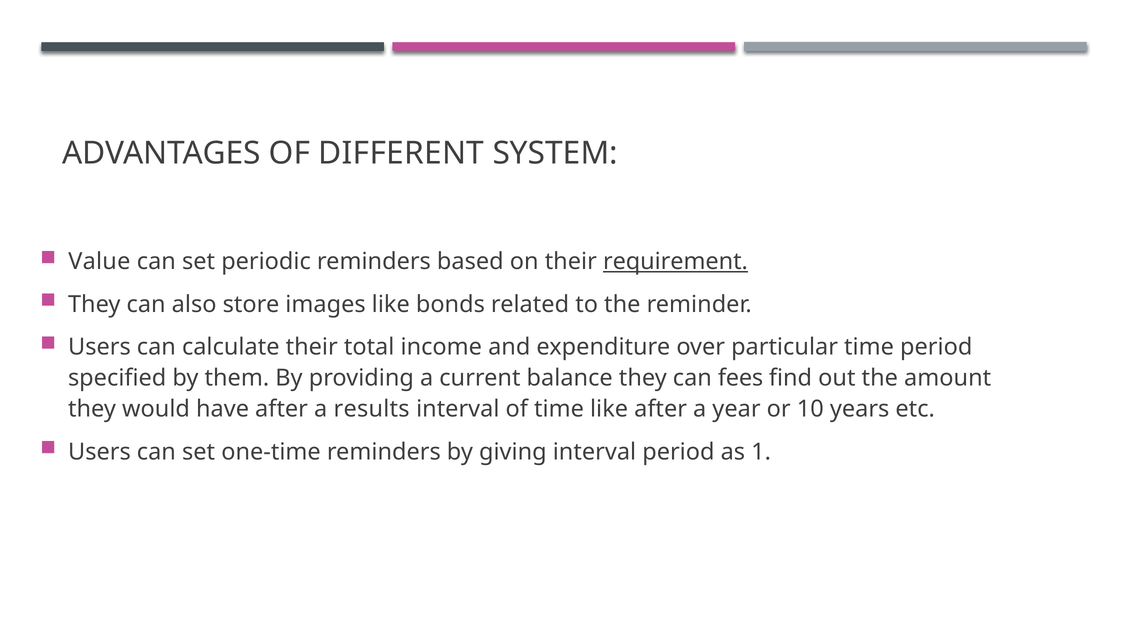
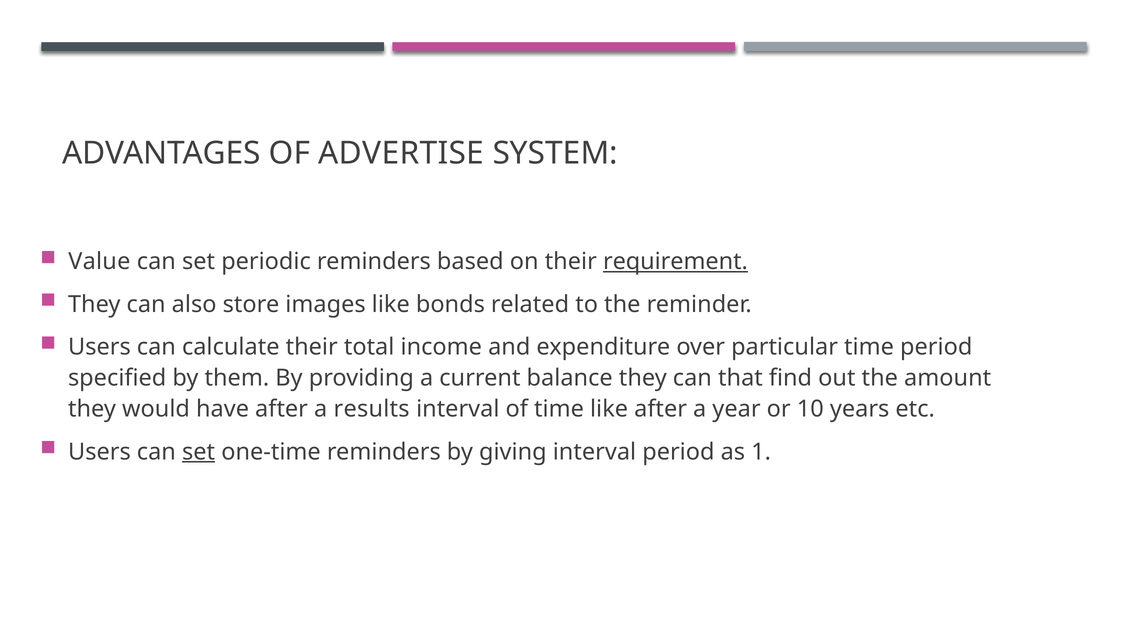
DIFFERENT: DIFFERENT -> ADVERTISE
fees: fees -> that
set at (199, 452) underline: none -> present
